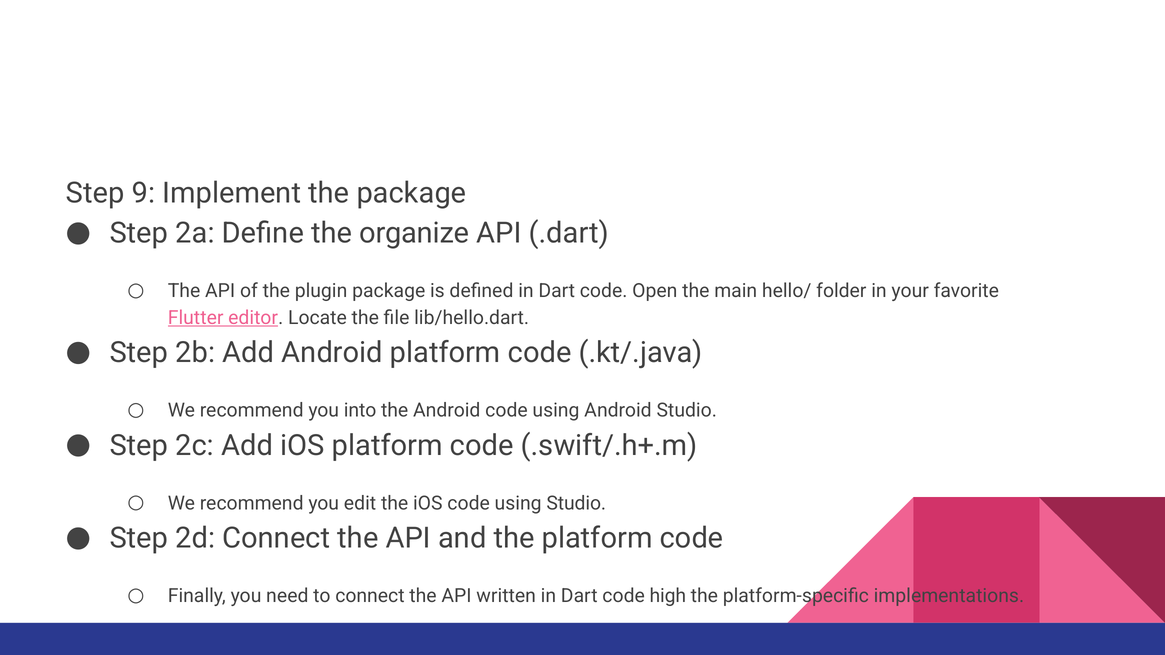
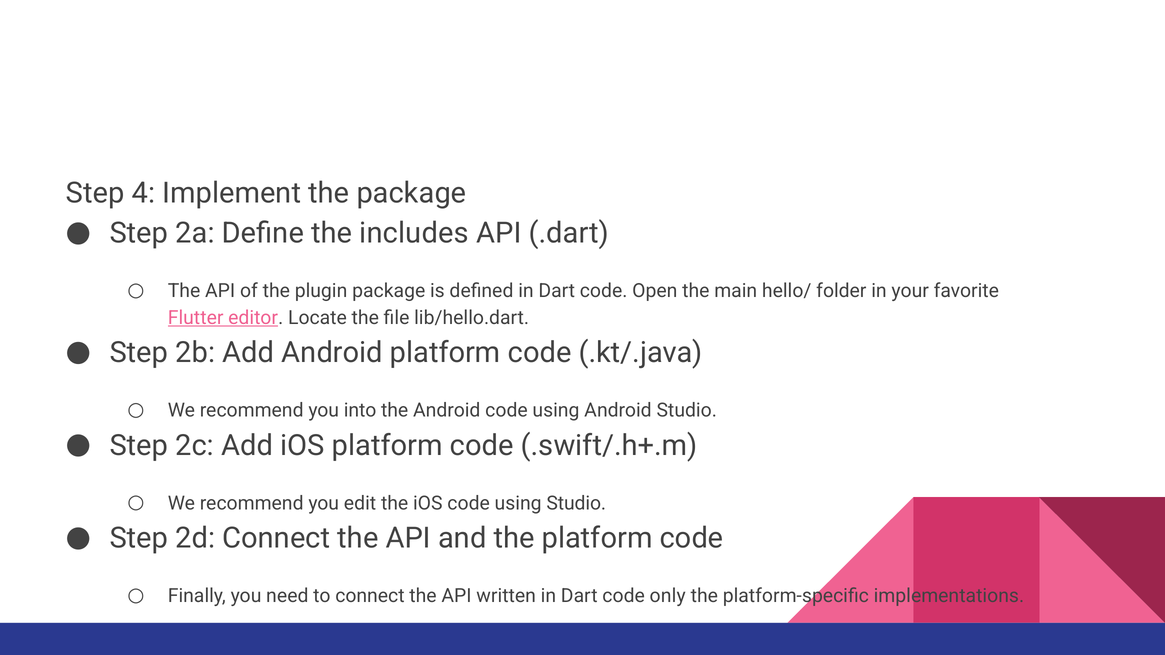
9: 9 -> 4
organize: organize -> includes
high: high -> only
